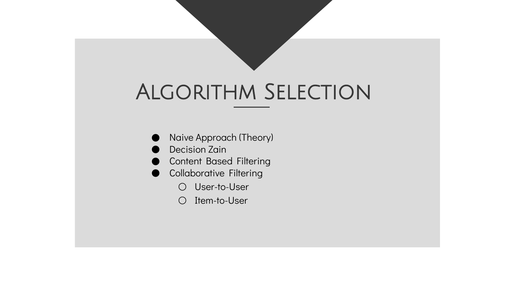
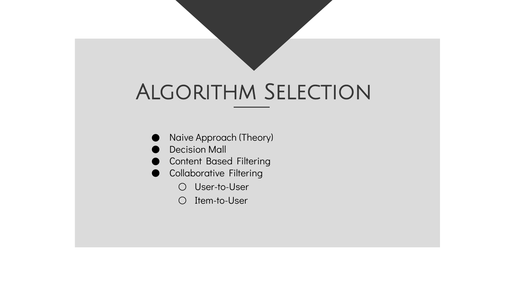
Zain: Zain -> Mall
